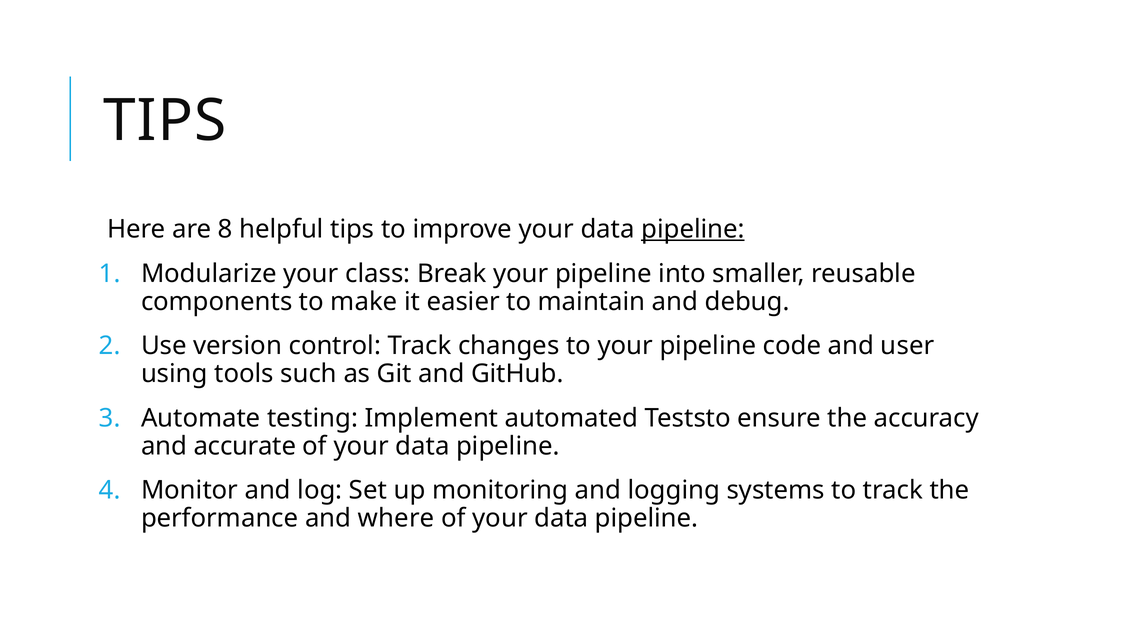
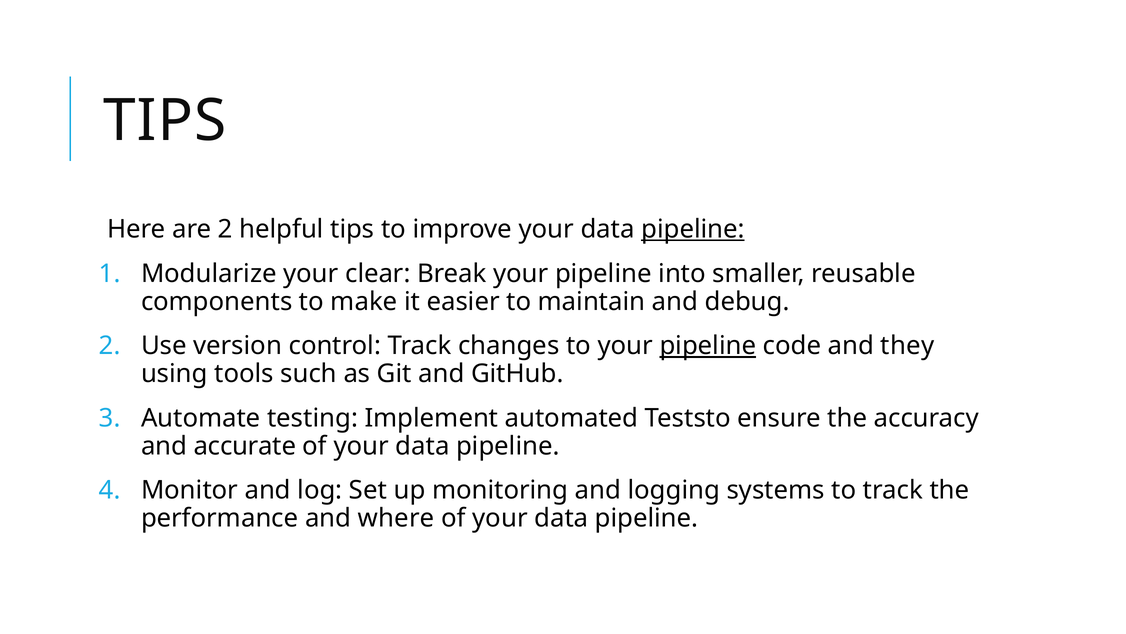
are 8: 8 -> 2
class: class -> clear
pipeline at (708, 346) underline: none -> present
user: user -> they
